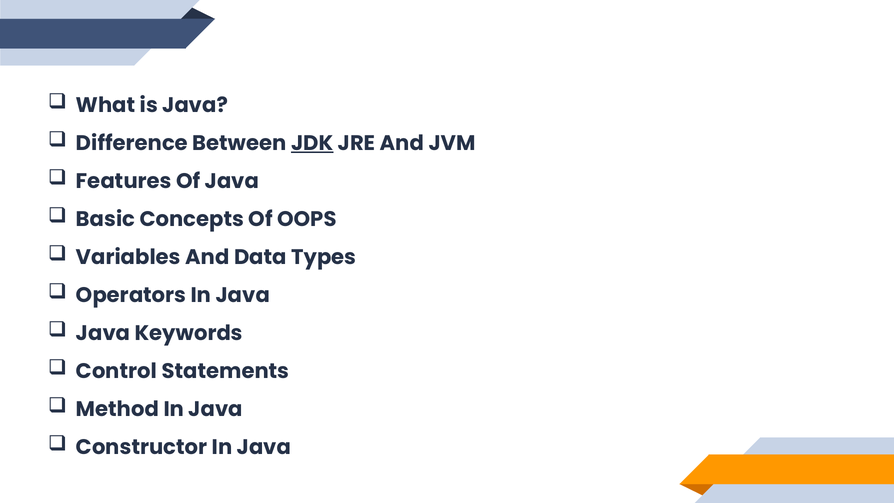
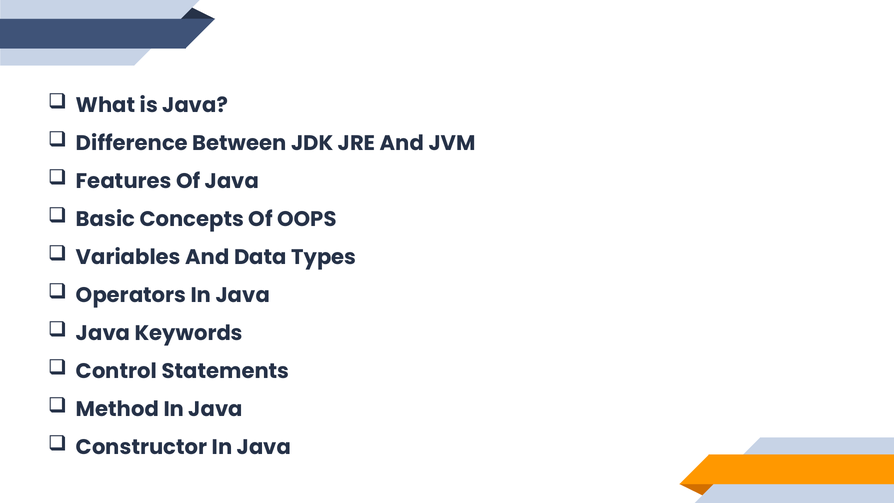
JDK underline: present -> none
